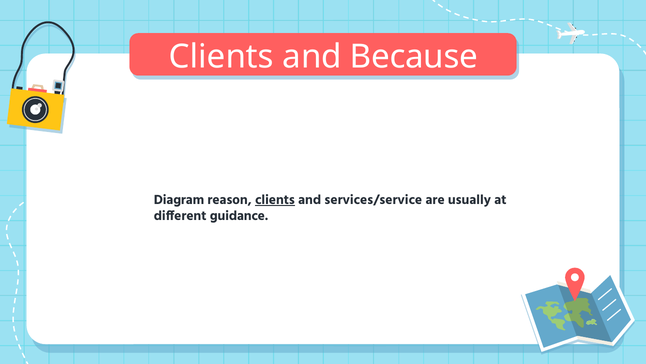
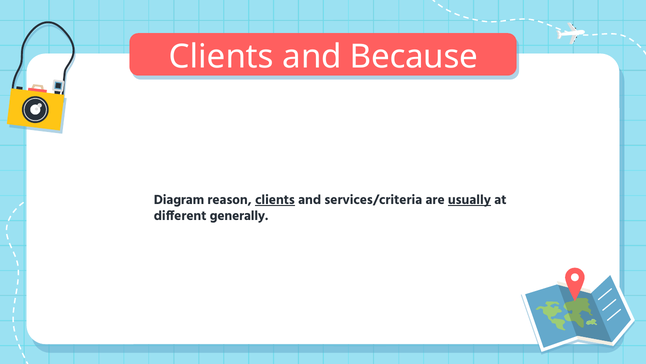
services/service: services/service -> services/criteria
usually underline: none -> present
guidance: guidance -> generally
